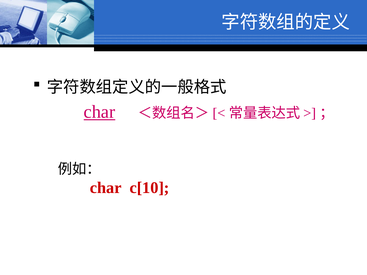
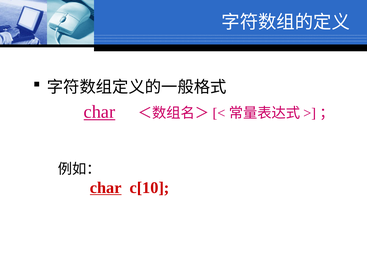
char at (106, 188) underline: none -> present
